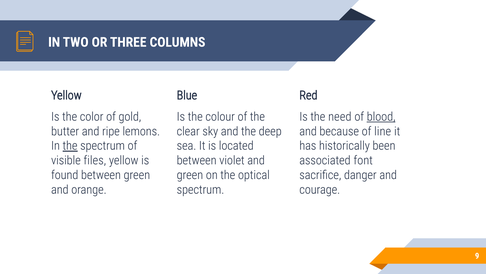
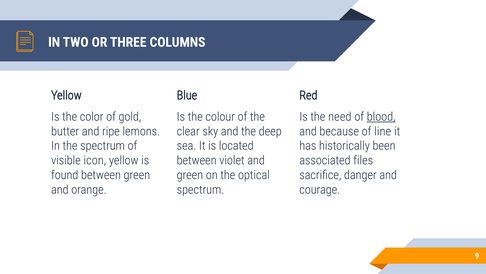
the at (70, 146) underline: present -> none
files: files -> icon
font: font -> files
